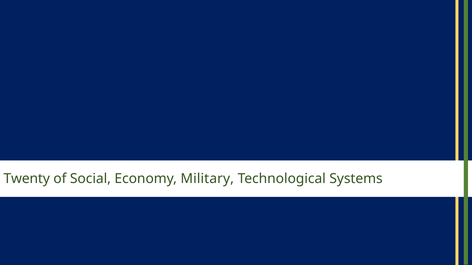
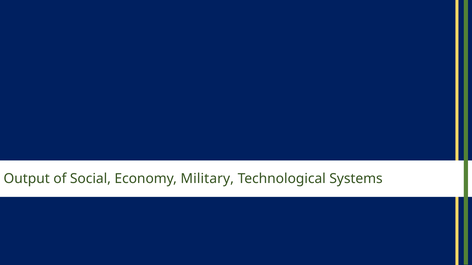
Twenty: Twenty -> Output
